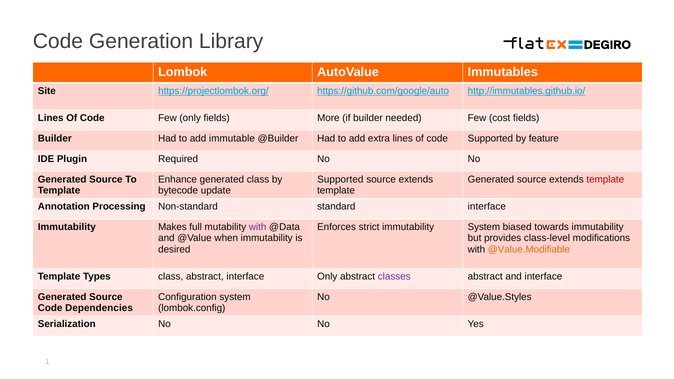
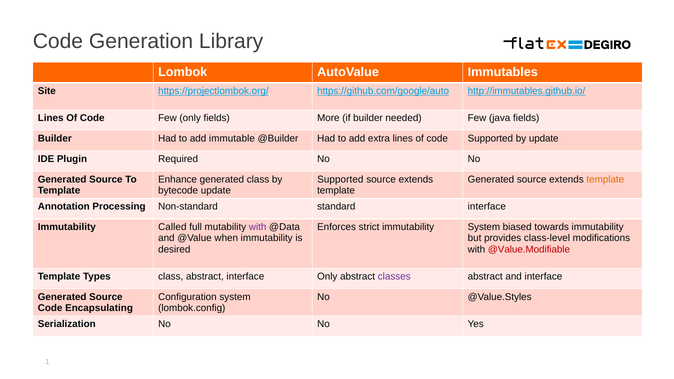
cost: cost -> java
by feature: feature -> update
template at (605, 180) colour: red -> orange
Makes: Makes -> Called
@Value.Modifiable colour: orange -> red
Dependencies: Dependencies -> Encapsulating
